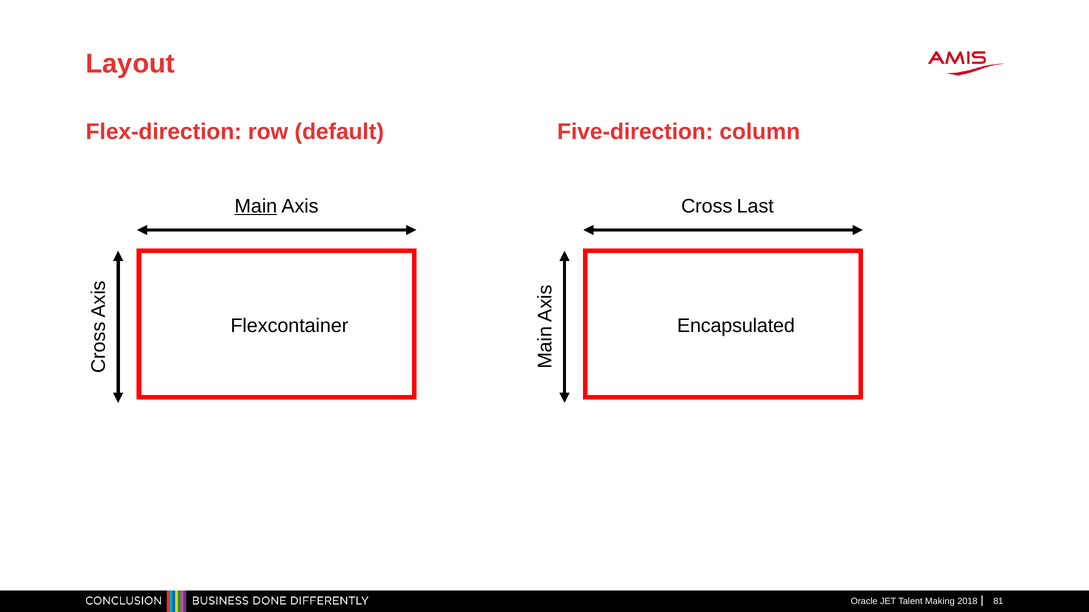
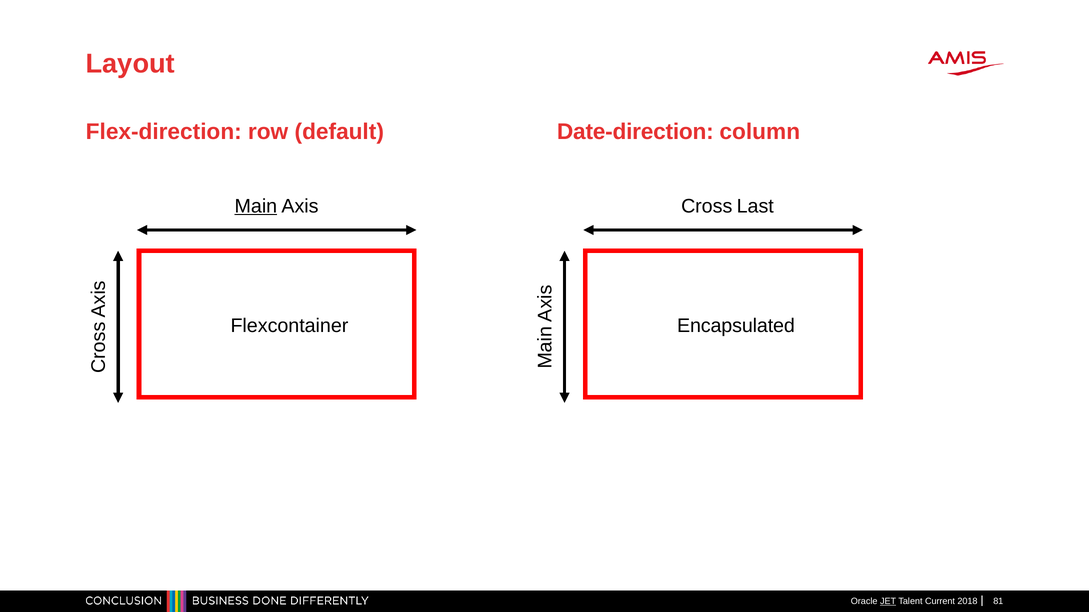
Five-direction: Five-direction -> Date-direction
JET underline: none -> present
Making: Making -> Current
